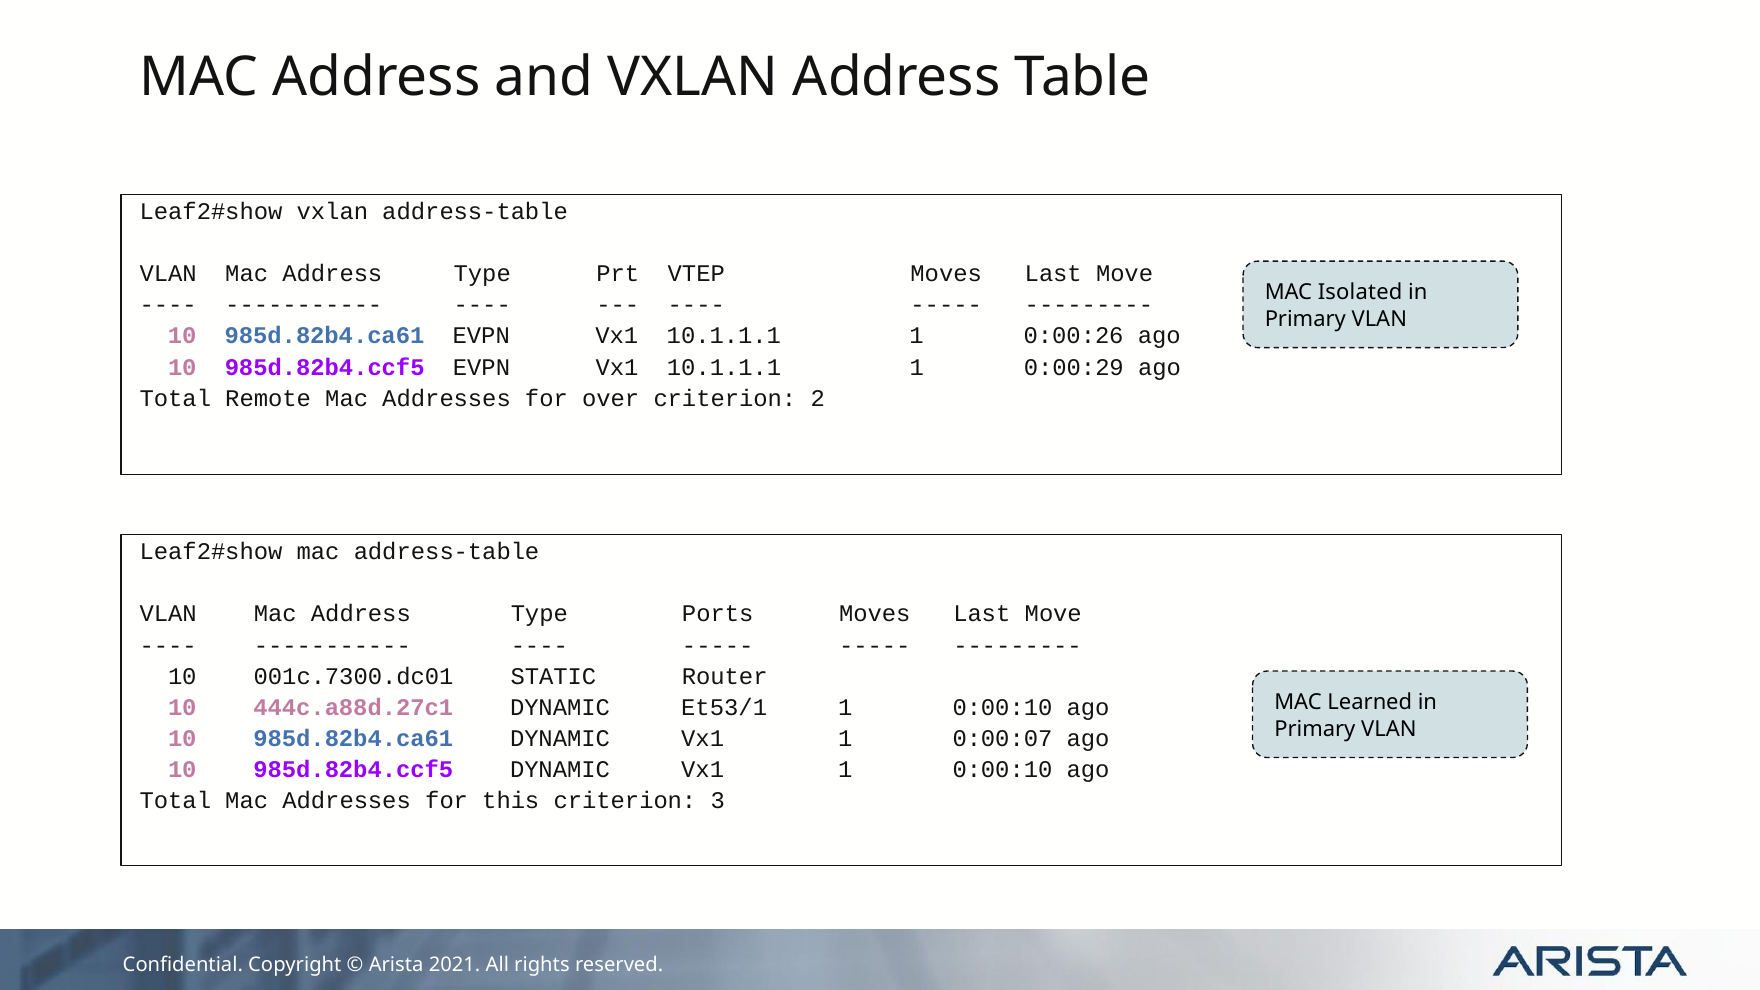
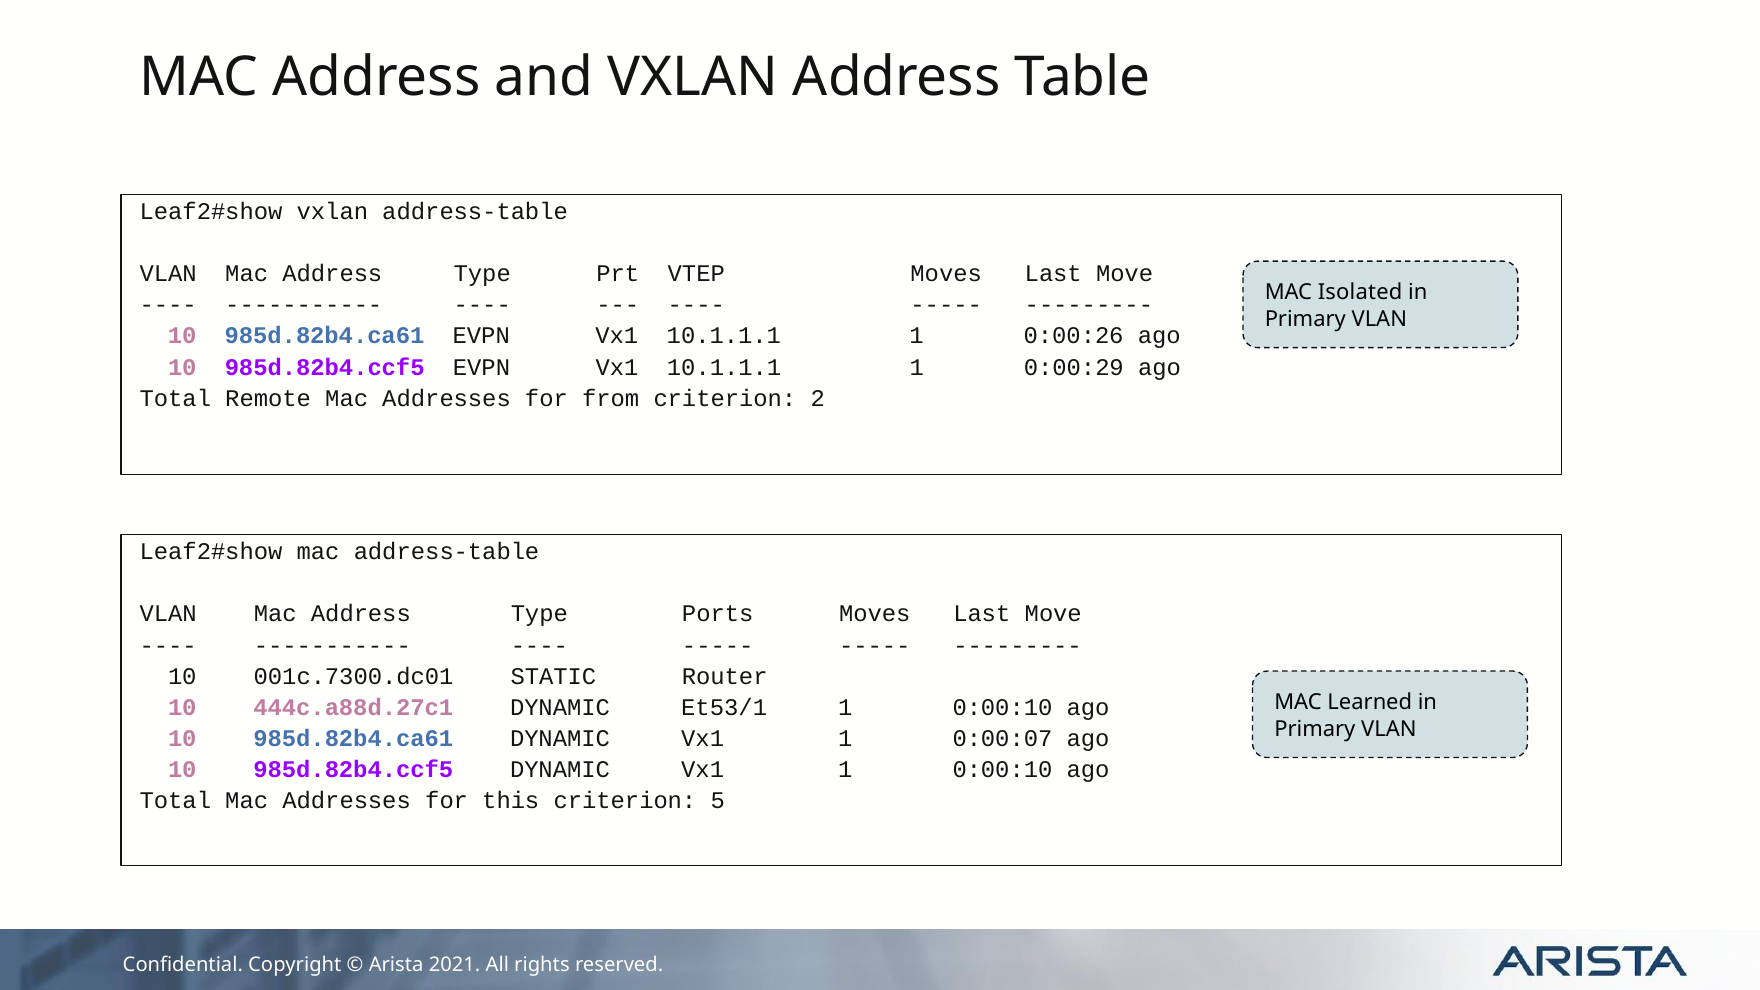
over: over -> from
3: 3 -> 5
